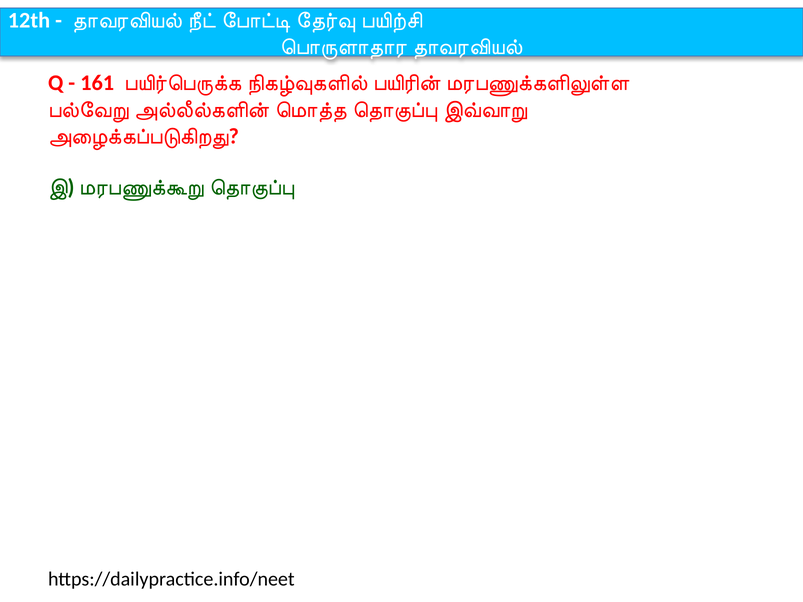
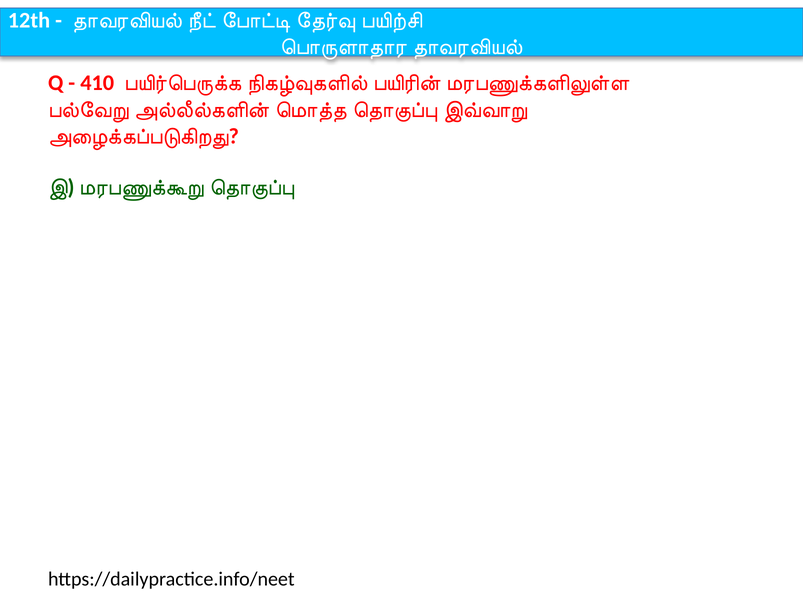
161: 161 -> 410
